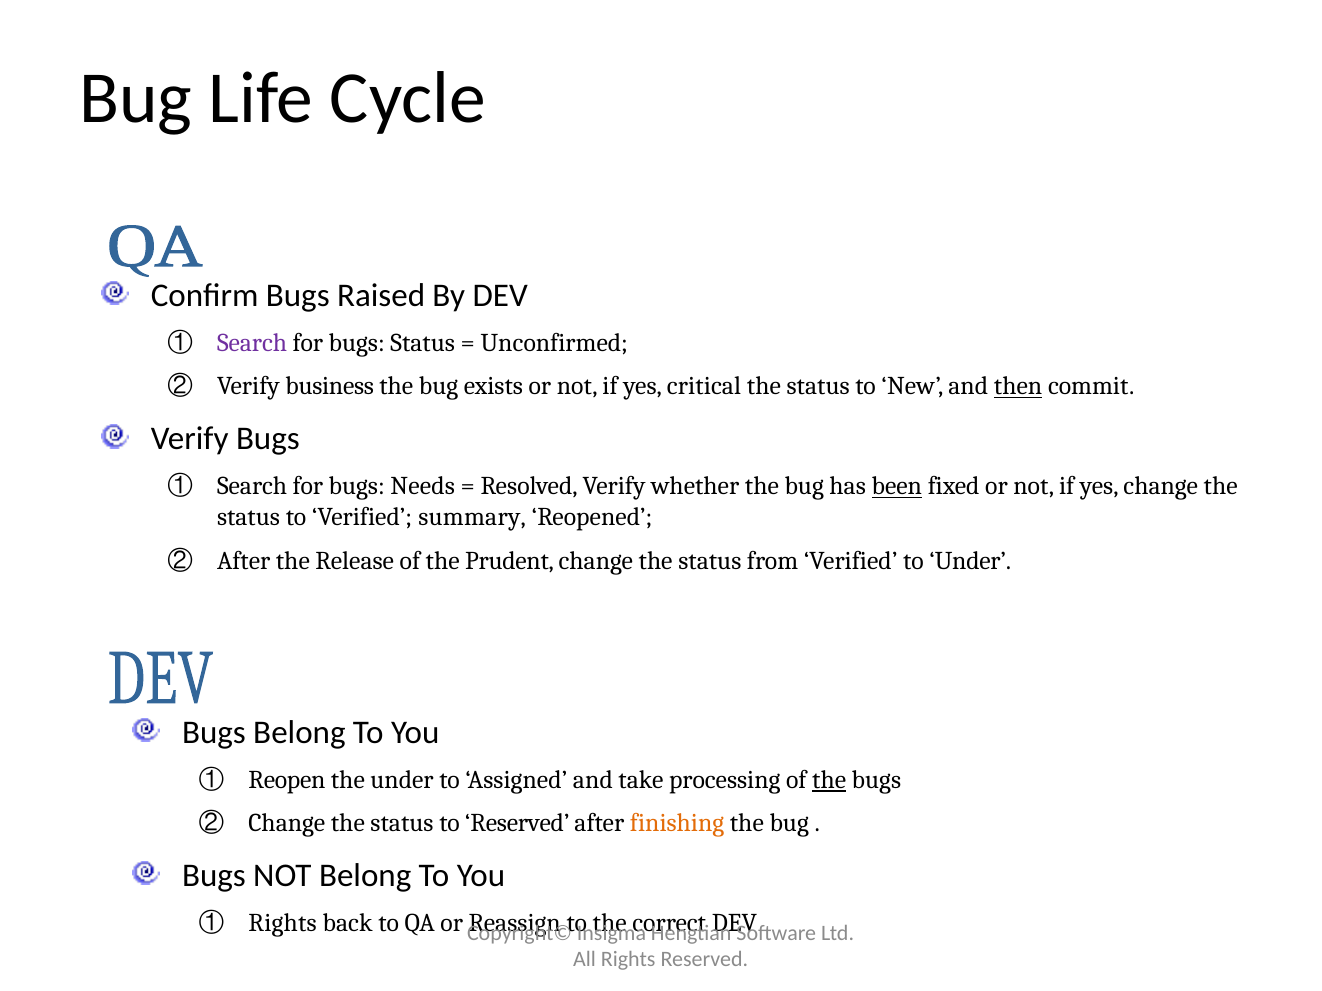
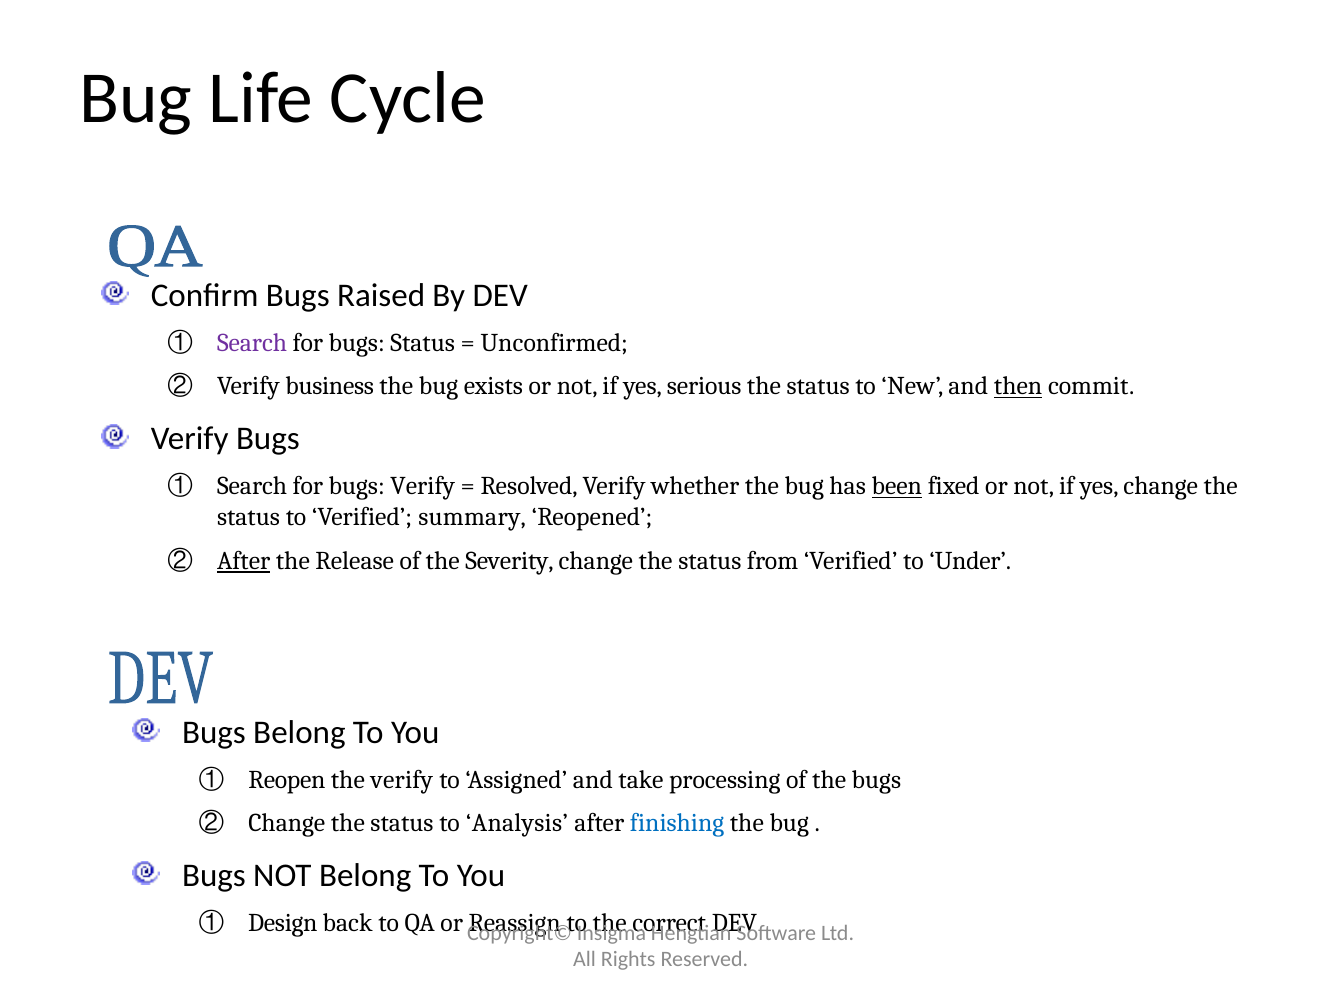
critical: critical -> serious
bugs Needs: Needs -> Verify
After at (244, 561) underline: none -> present
Prudent: Prudent -> Severity
the under: under -> verify
the at (829, 780) underline: present -> none
to Reserved: Reserved -> Analysis
finishing colour: orange -> blue
Rights at (283, 924): Rights -> Design
